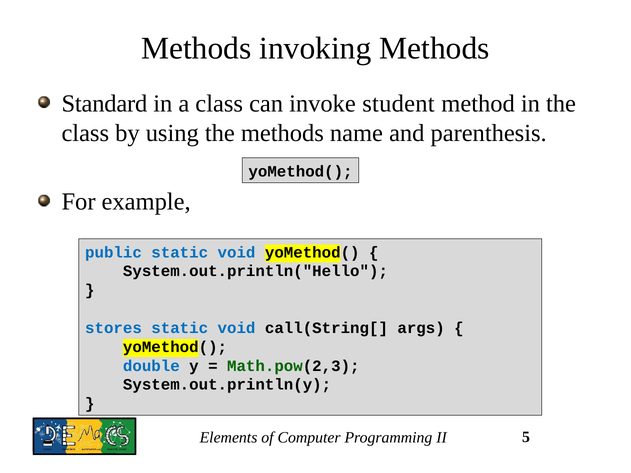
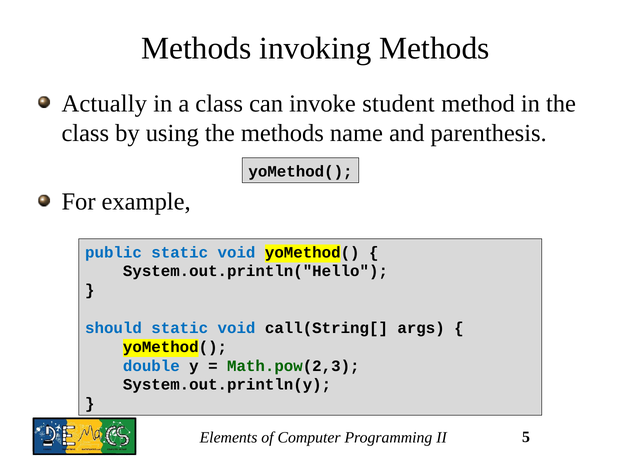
Standard: Standard -> Actually
stores: stores -> should
